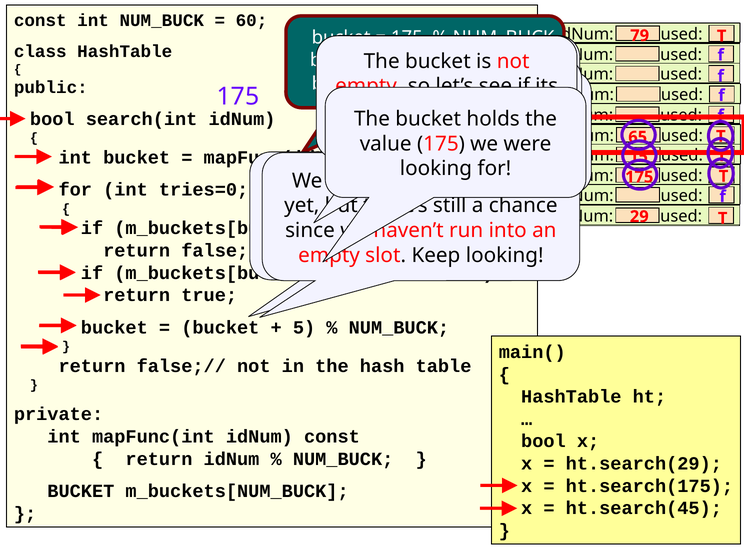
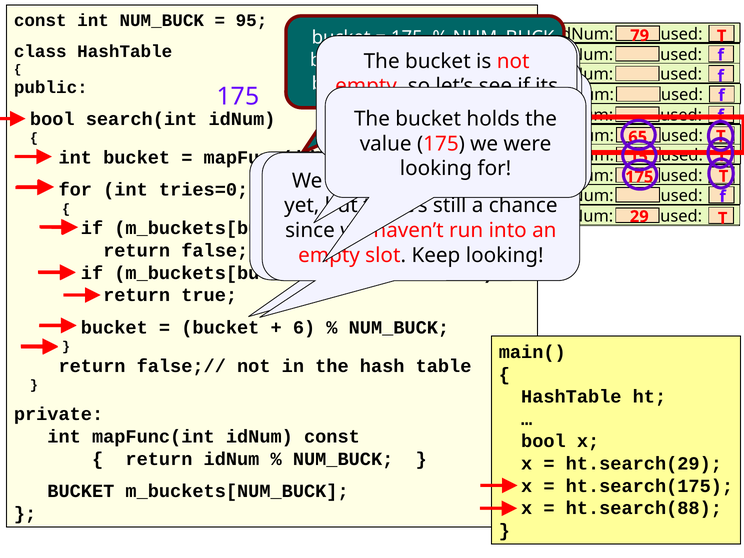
60: 60 -> 95
5 at (304, 327): 5 -> 6
ht.search(45: ht.search(45 -> ht.search(88
